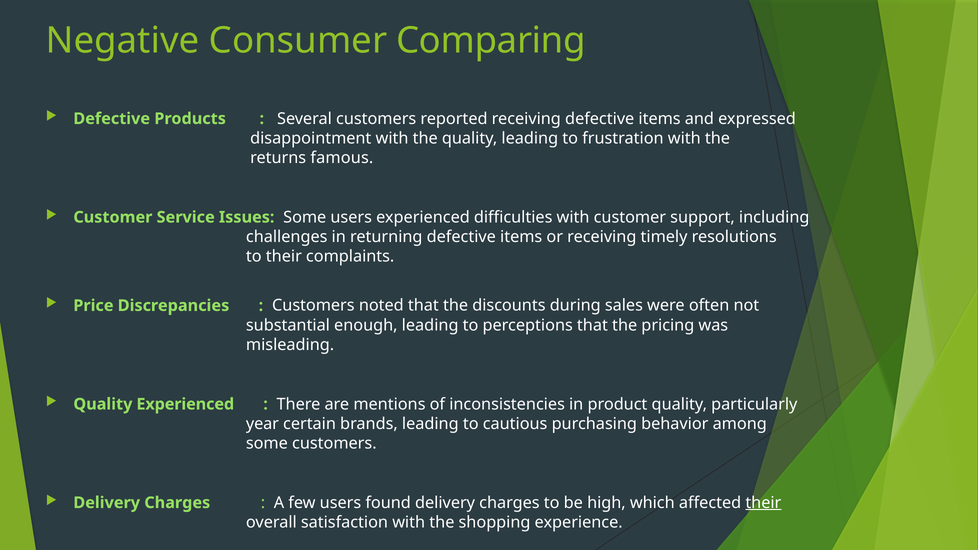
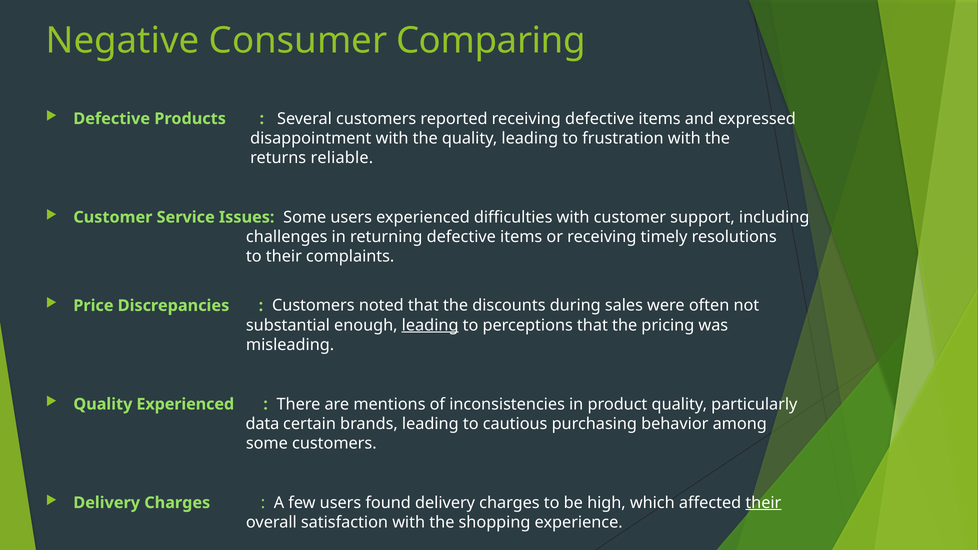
famous: famous -> reliable
leading at (430, 325) underline: none -> present
year: year -> data
